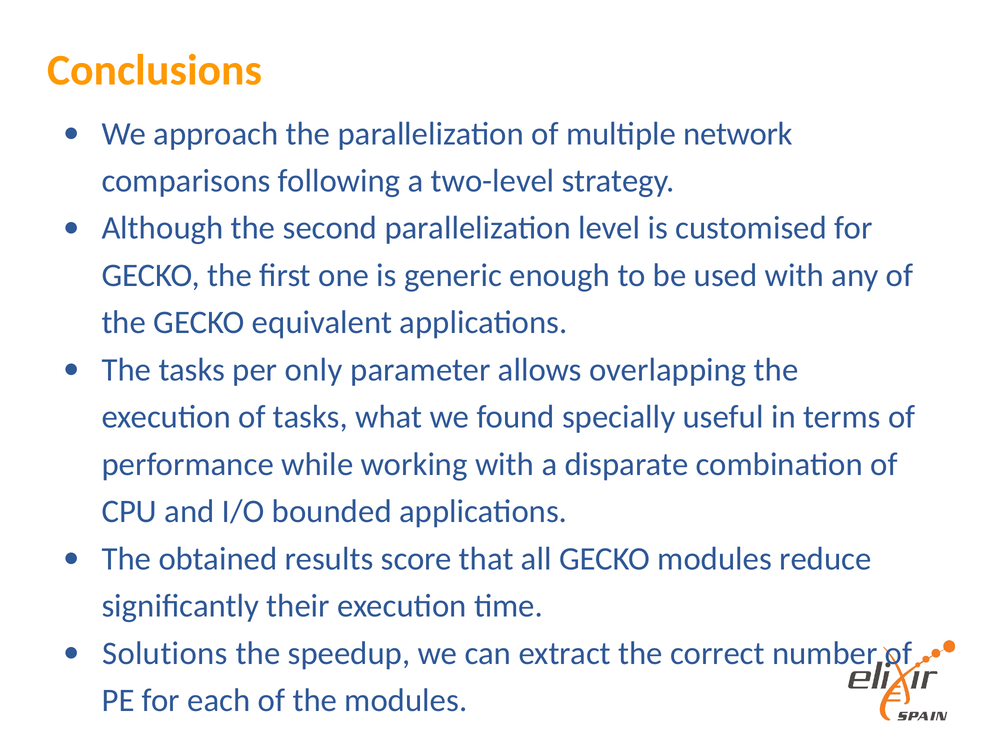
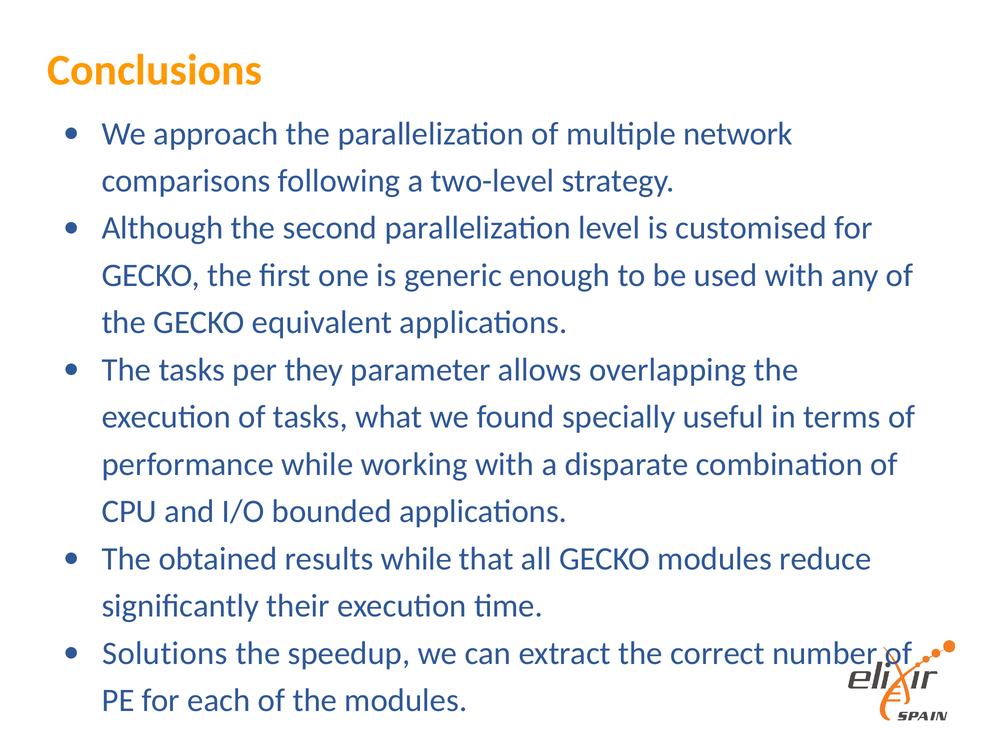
only: only -> they
results score: score -> while
